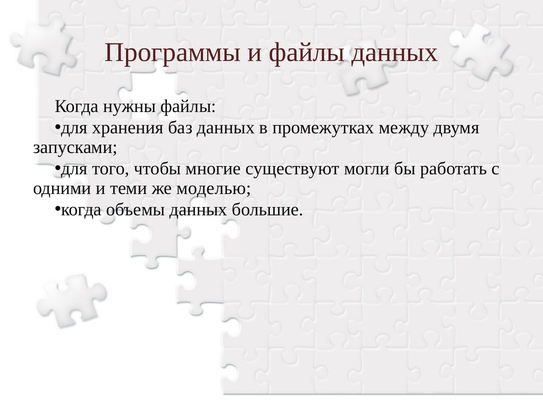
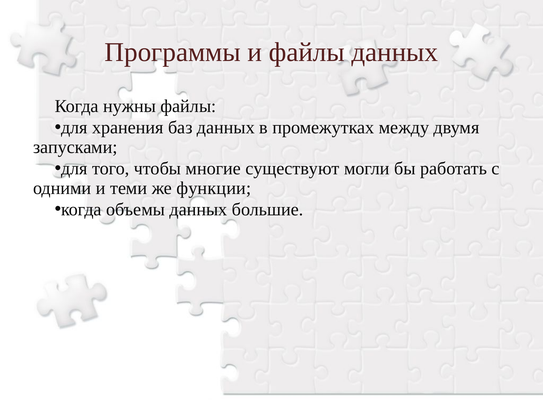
моделью: моделью -> функции
